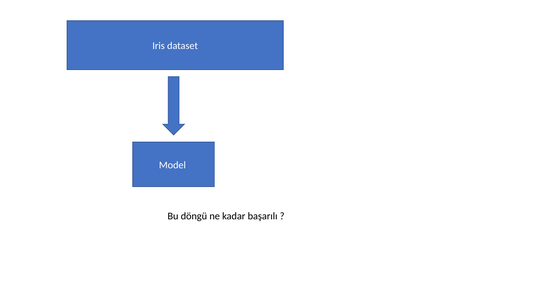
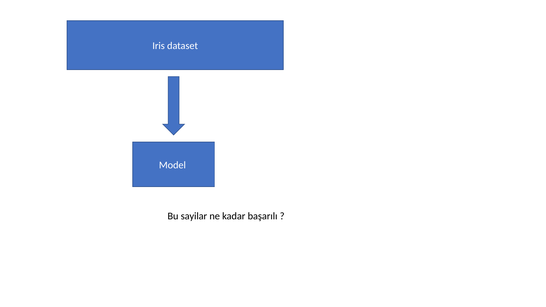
döngü: döngü -> sayilar
